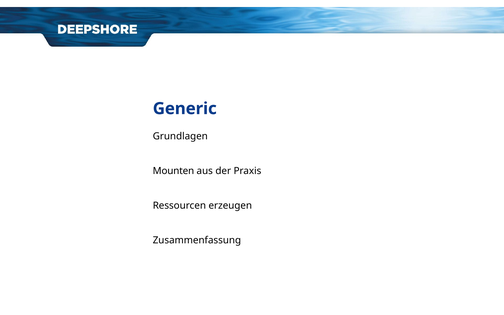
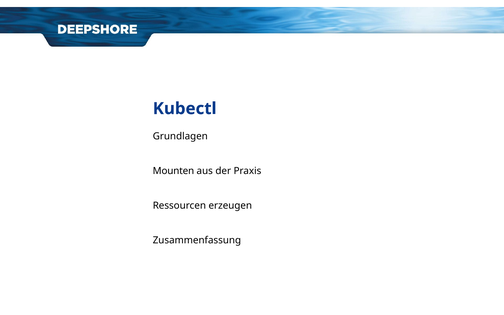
Generic: Generic -> Kubectl
